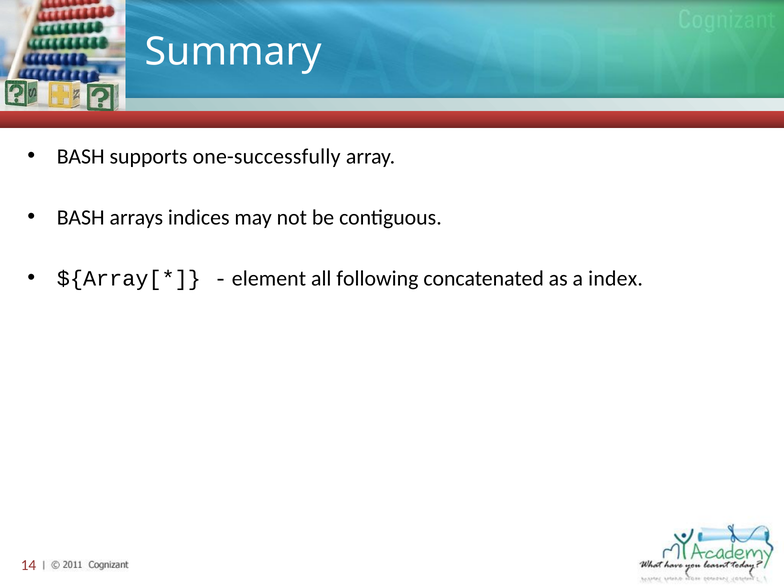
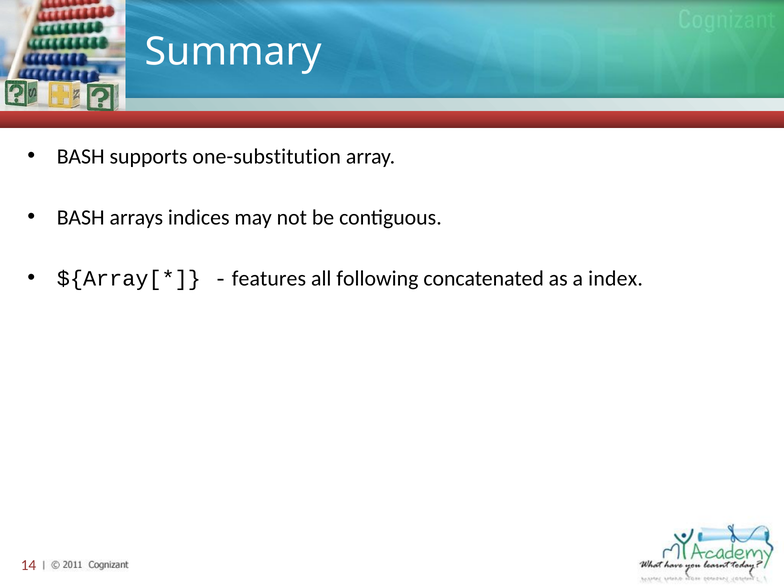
one-successfully: one-successfully -> one-substitution
element: element -> features
